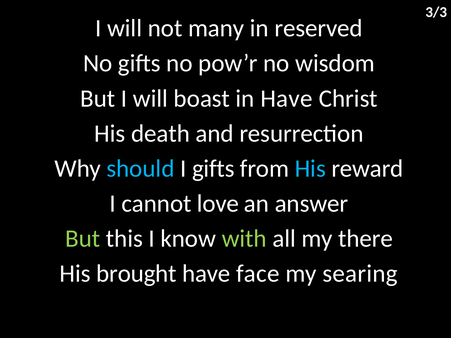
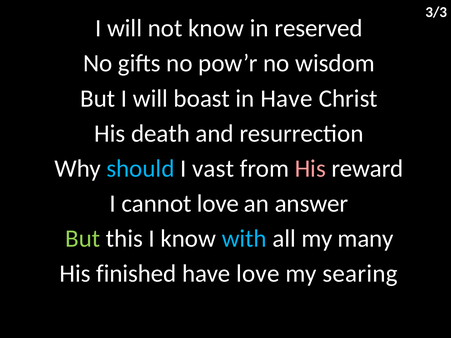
not many: many -> know
I gifts: gifts -> vast
His at (310, 169) colour: light blue -> pink
with colour: light green -> light blue
there: there -> many
brought: brought -> finished
have face: face -> love
